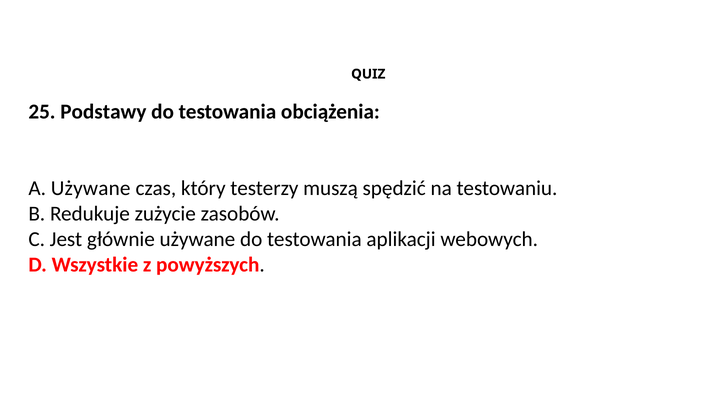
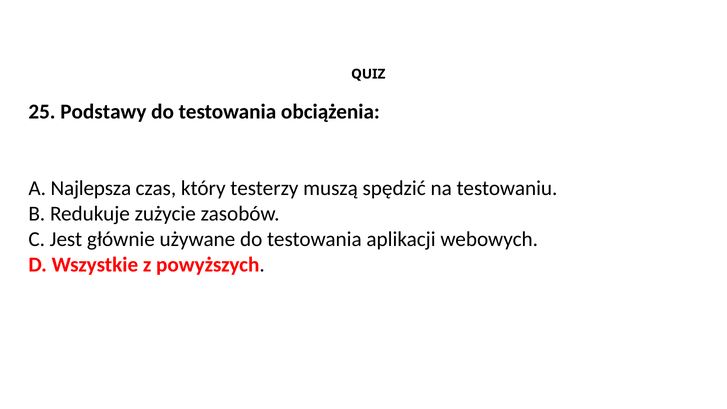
A Używane: Używane -> Najlepsza
